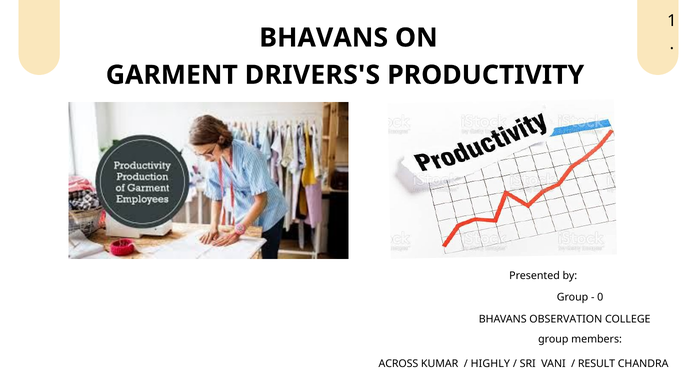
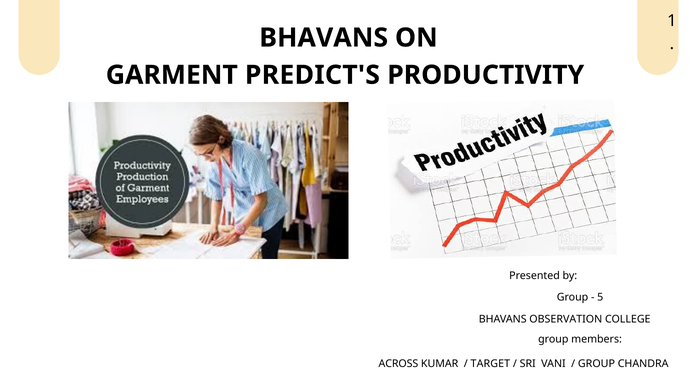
DRIVERS'S: DRIVERS'S -> PREDICT'S
0: 0 -> 5
HIGHLY: HIGHLY -> TARGET
RESULT at (597, 364): RESULT -> GROUP
